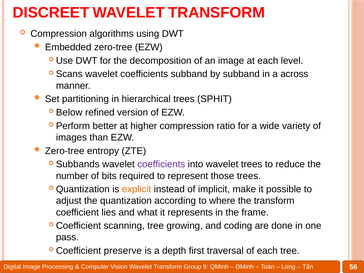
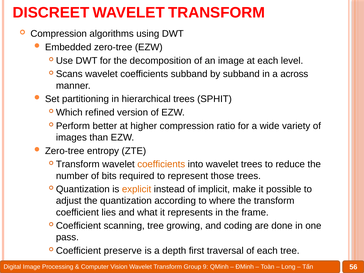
Below: Below -> Which
Subbands at (78, 164): Subbands -> Transform
coefficients at (161, 164) colour: purple -> orange
